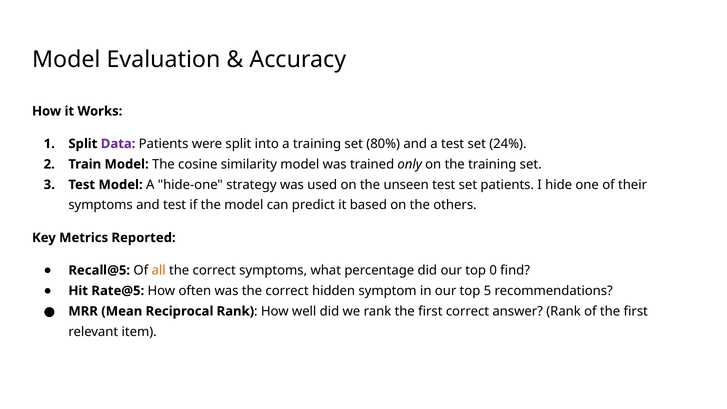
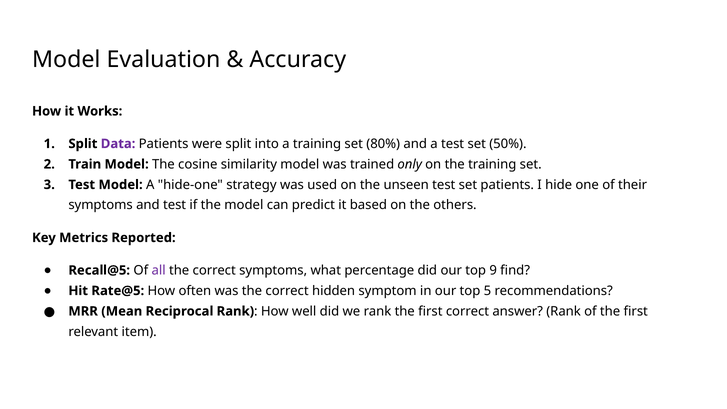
24%: 24% -> 50%
all colour: orange -> purple
0: 0 -> 9
